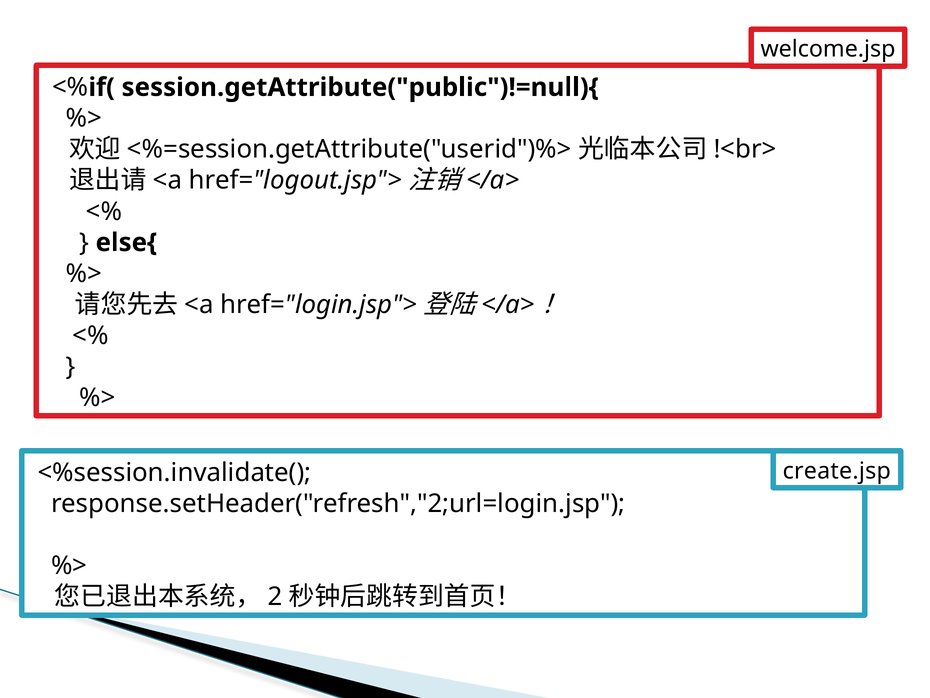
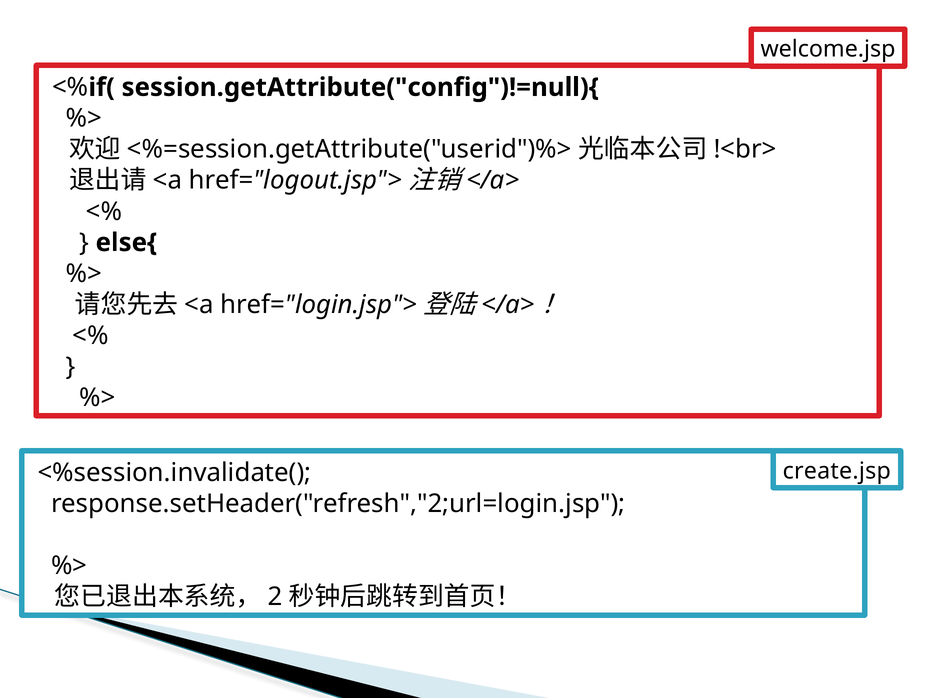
session.getAttribute("public")!=null){: session.getAttribute("public")!=null){ -> session.getAttribute("config")!=null){
